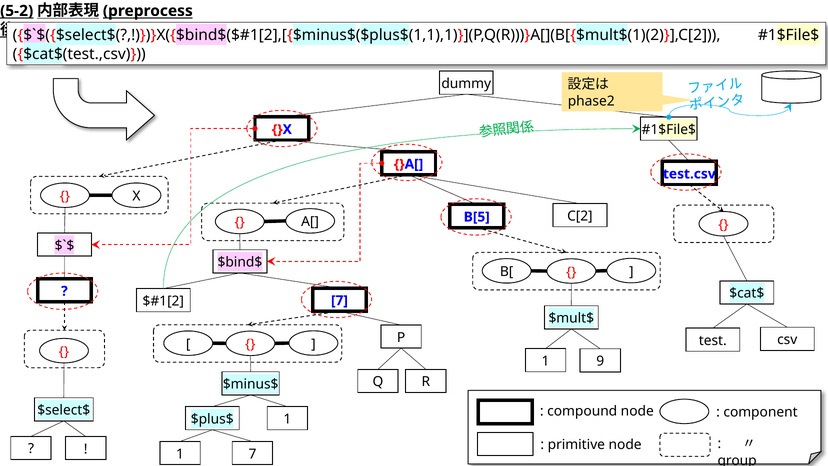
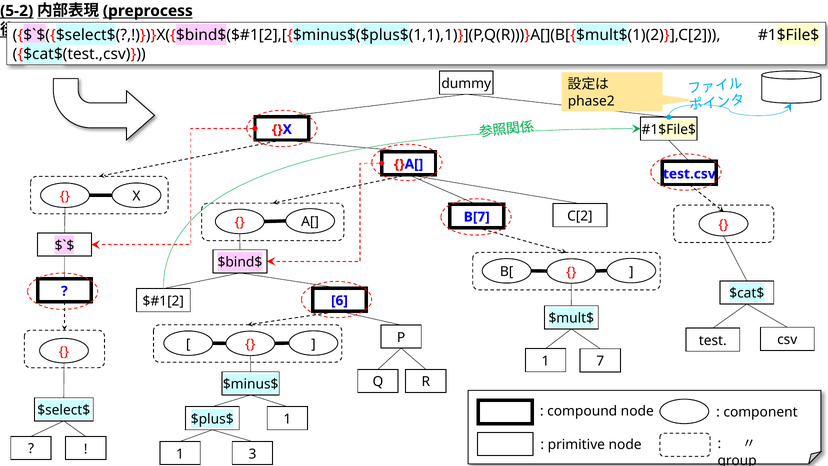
B[5: B[5 -> B[7
7 at (339, 300): 7 -> 6
9: 9 -> 7
1 7: 7 -> 3
